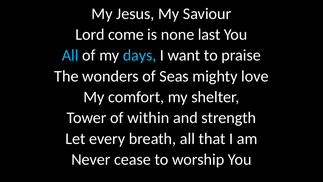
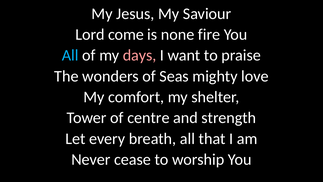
last: last -> fire
days colour: light blue -> pink
within: within -> centre
